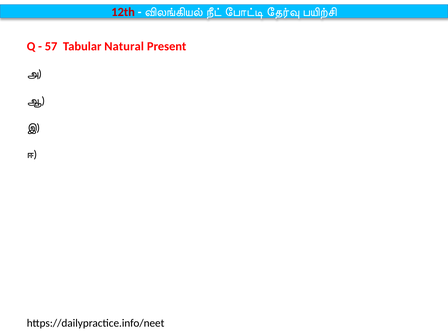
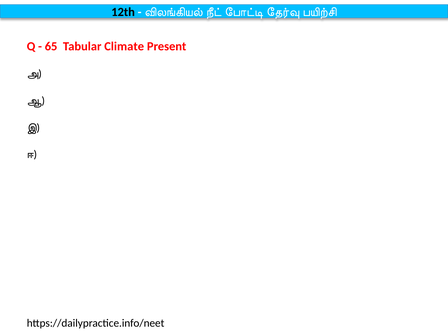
12th colour: red -> black
57: 57 -> 65
Natural: Natural -> Climate
